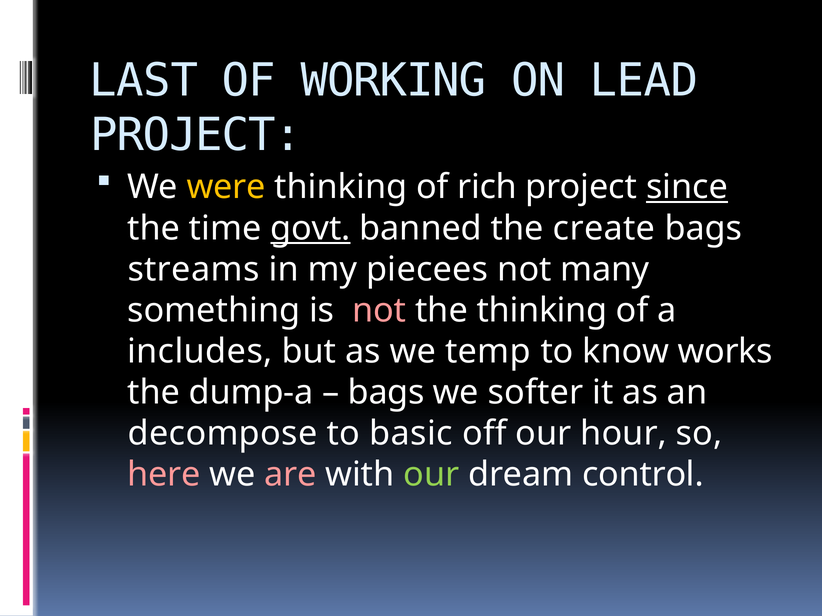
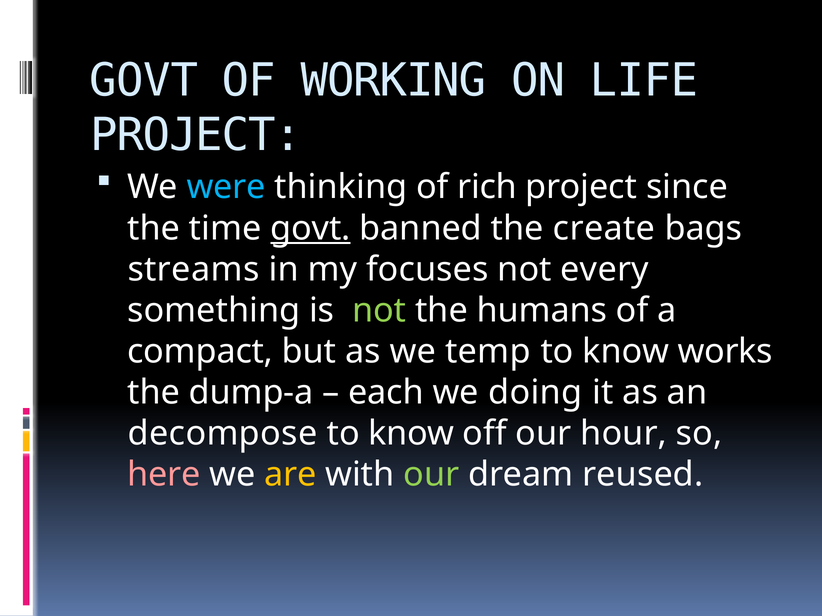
LAST at (144, 81): LAST -> GOVT
LEAD: LEAD -> LIFE
were colour: yellow -> light blue
since underline: present -> none
piecees: piecees -> focuses
many: many -> every
not at (379, 311) colour: pink -> light green
the thinking: thinking -> humans
includes: includes -> compact
bags at (386, 393): bags -> each
softer: softer -> doing
basic at (411, 434): basic -> know
are colour: pink -> yellow
control: control -> reused
